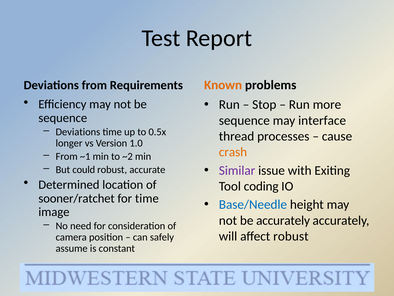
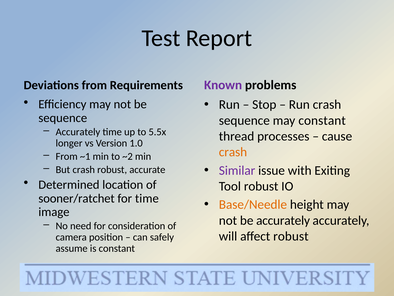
Known colour: orange -> purple
Run more: more -> crash
may interface: interface -> constant
Deviations at (78, 132): Deviations -> Accurately
0.5x: 0.5x -> 5.5x
But could: could -> crash
Tool coding: coding -> robust
Base/Needle colour: blue -> orange
